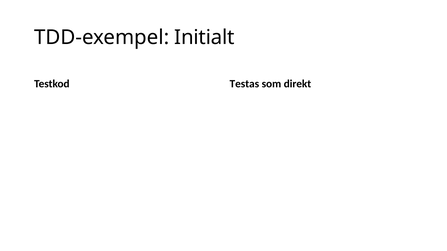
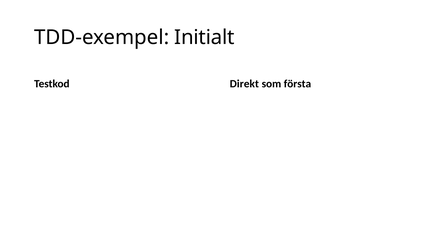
Testas: Testas -> Direkt
direkt: direkt -> första
